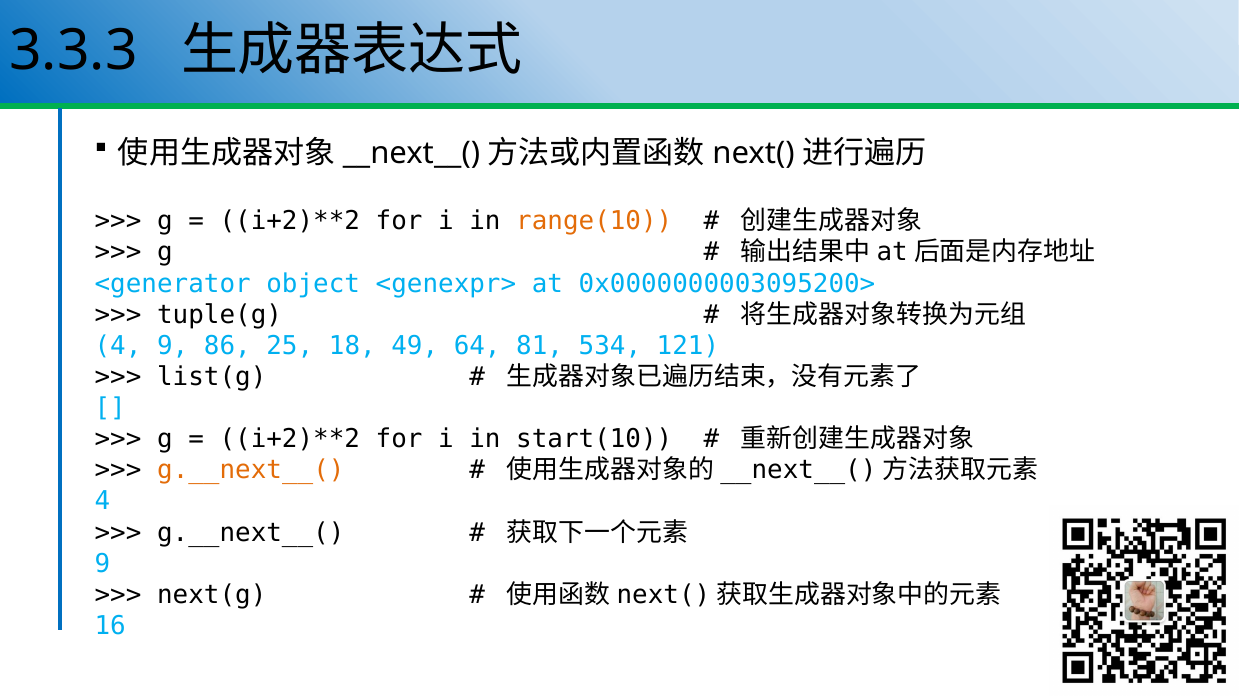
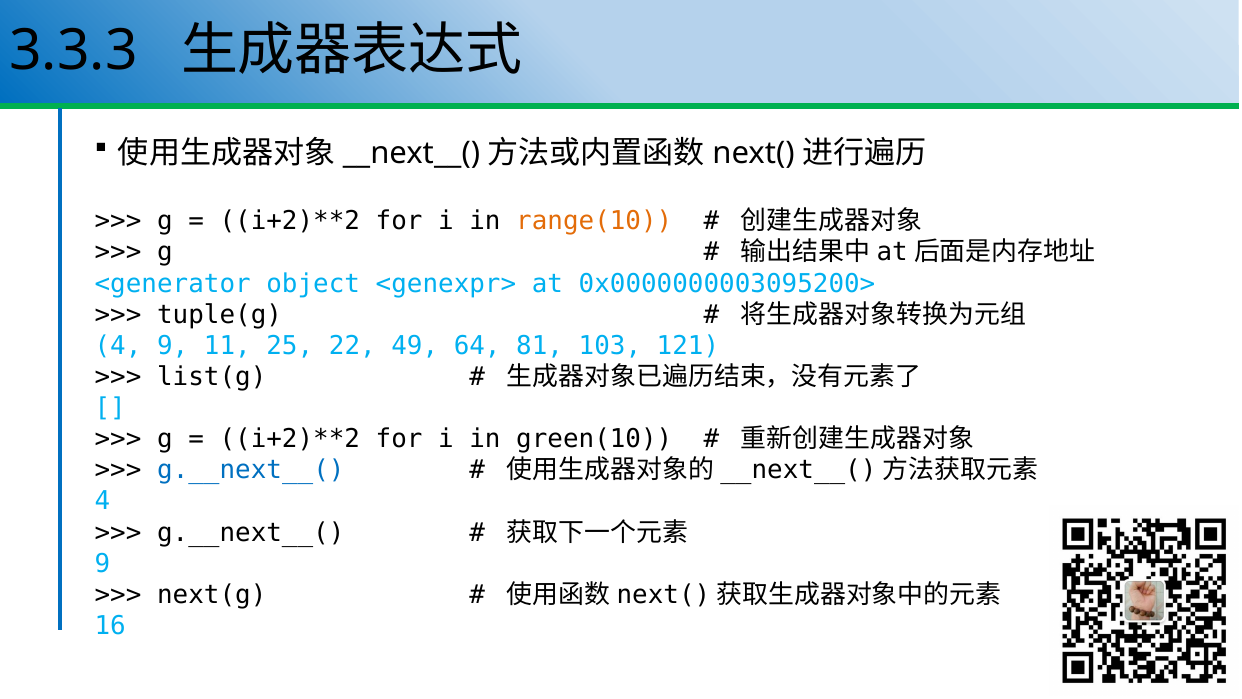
86: 86 -> 11
18: 18 -> 22
534: 534 -> 103
start(10: start(10 -> green(10
g.__next__( at (251, 470) colour: orange -> blue
